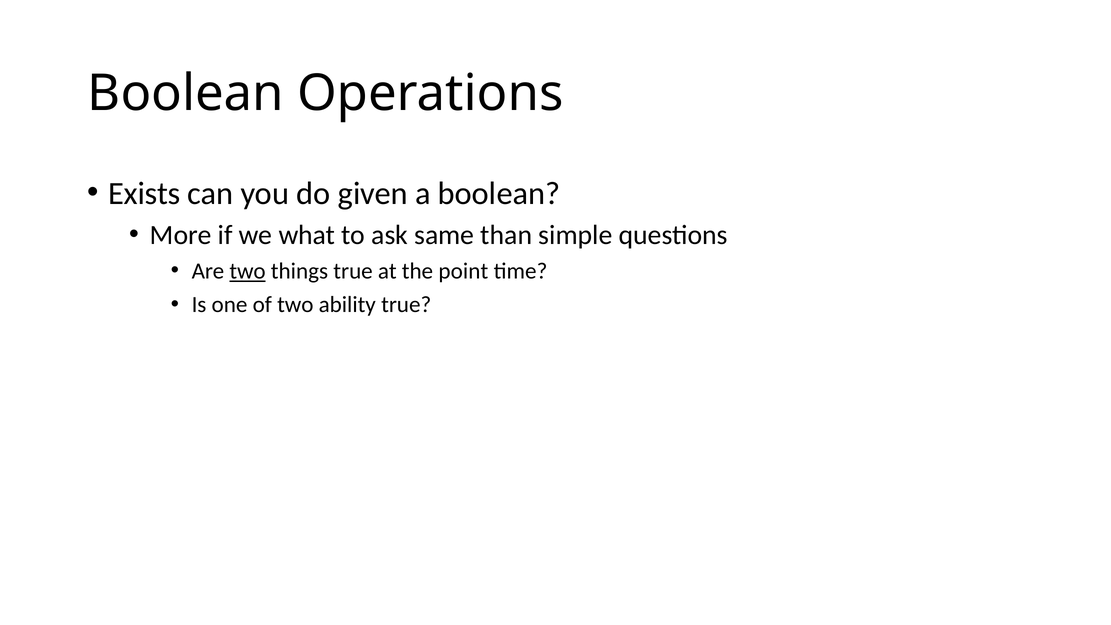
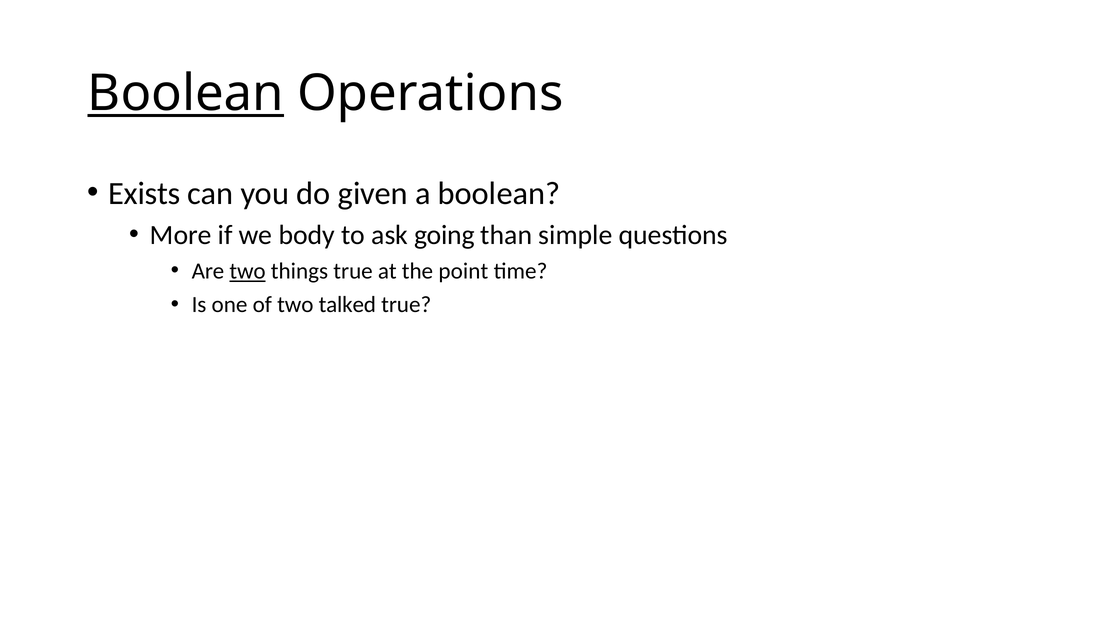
Boolean at (186, 93) underline: none -> present
what: what -> body
same: same -> going
ability: ability -> talked
